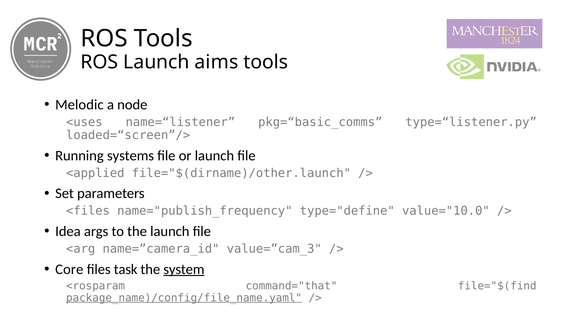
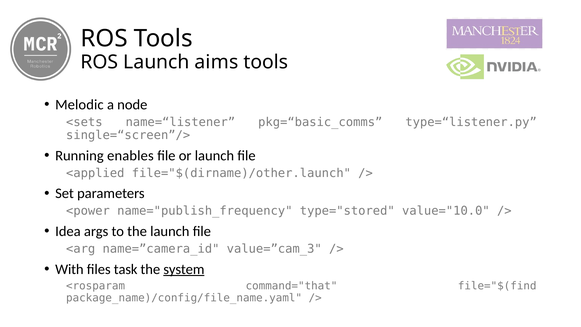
<uses: <uses -> <sets
loaded=“screen”/>: loaded=“screen”/> -> single=“screen”/>
systems: systems -> enables
<files: <files -> <power
type="define: type="define -> type="stored
Core: Core -> With
package_name)/config/file_name.yaml underline: present -> none
